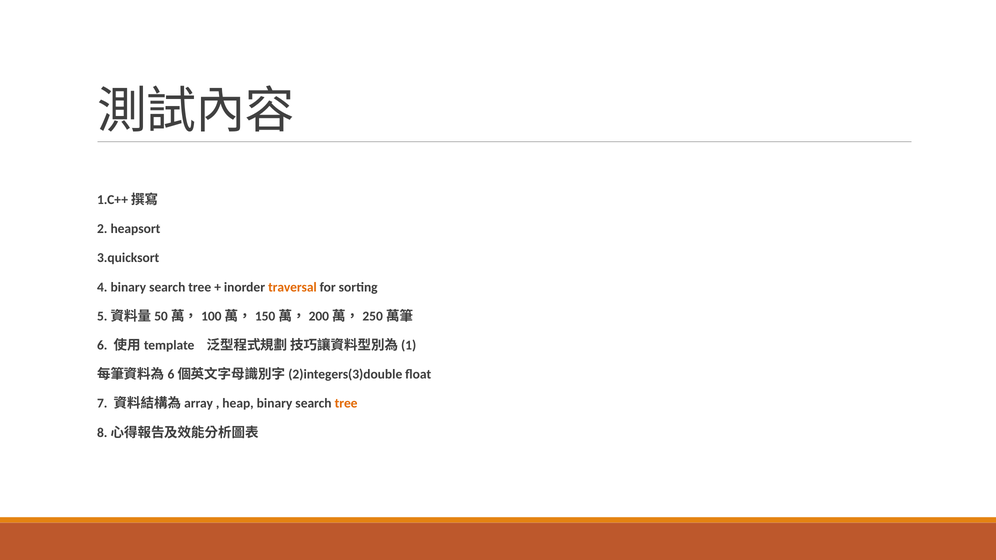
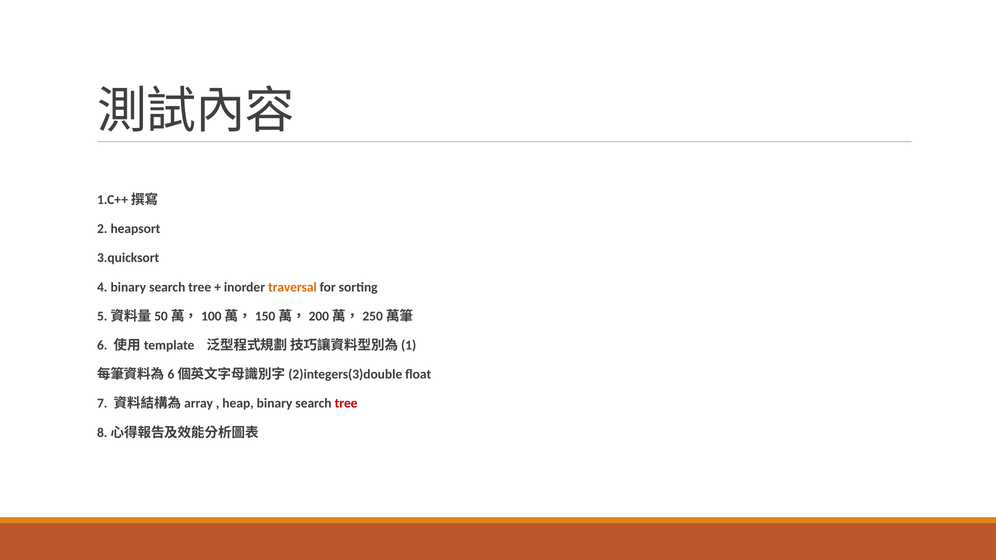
tree at (346, 404) colour: orange -> red
